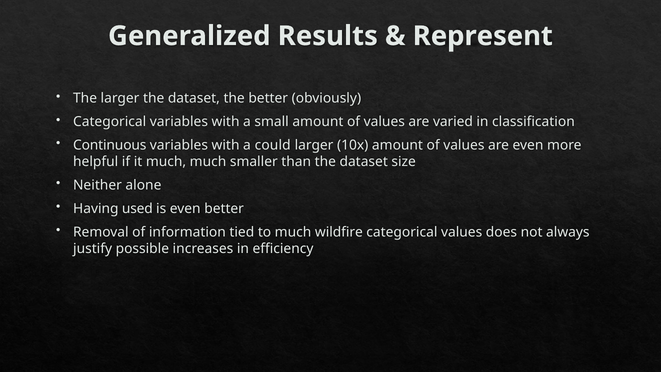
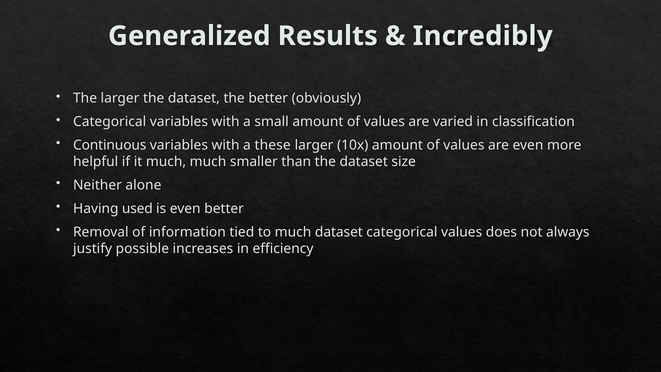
Represent: Represent -> Incredibly
could: could -> these
much wildfire: wildfire -> dataset
